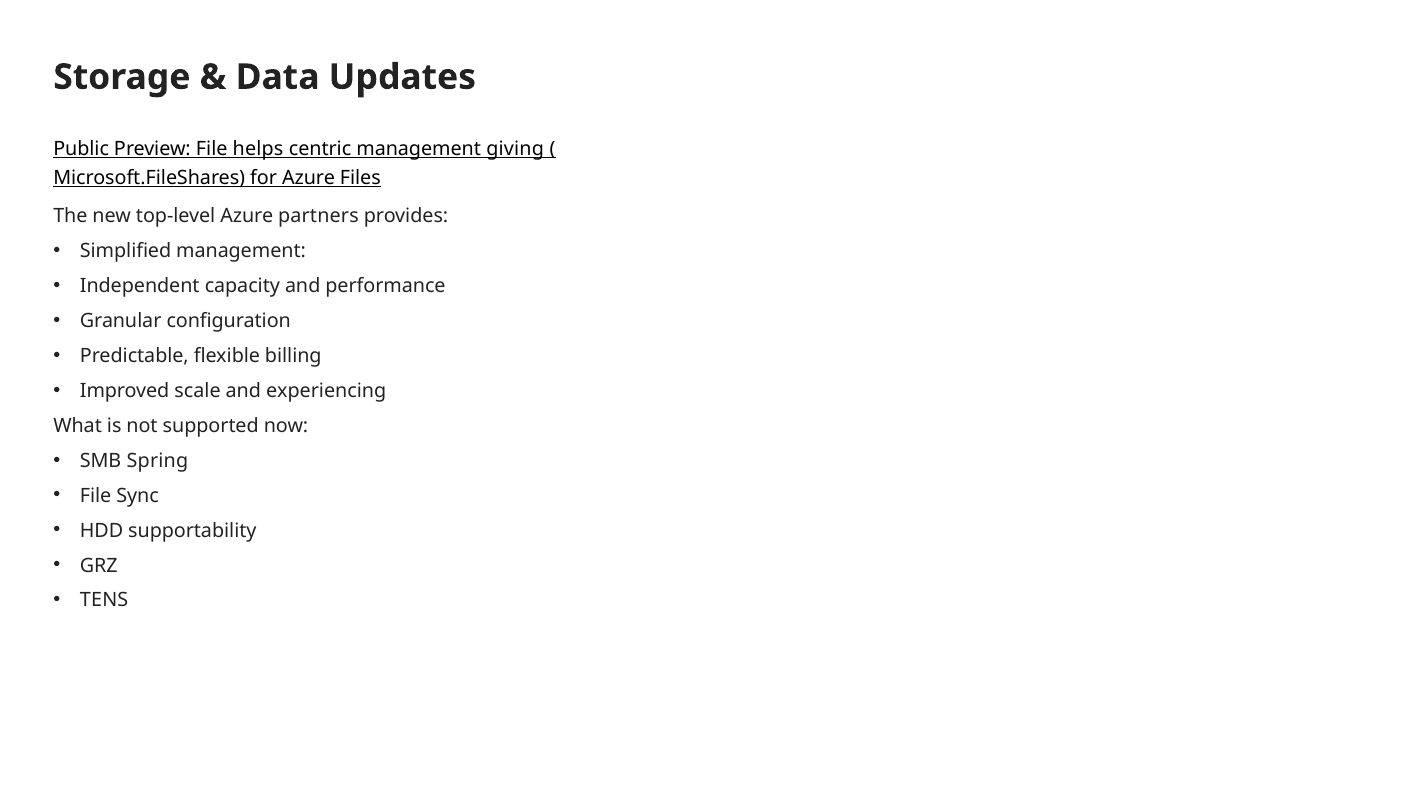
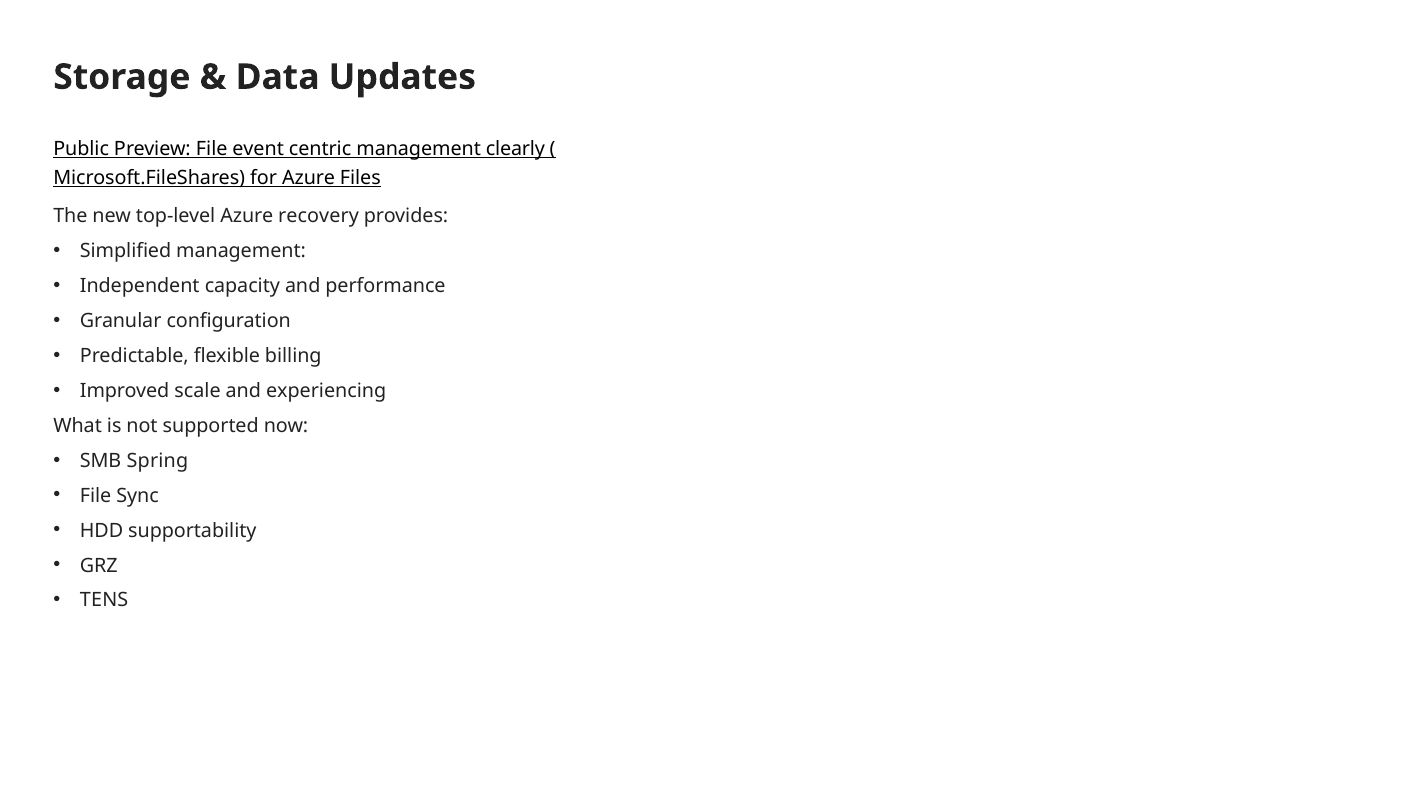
helps: helps -> event
giving: giving -> clearly
partners: partners -> recovery
